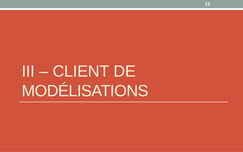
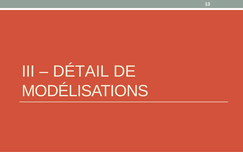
CLIENT: CLIENT -> DÉTAIL
